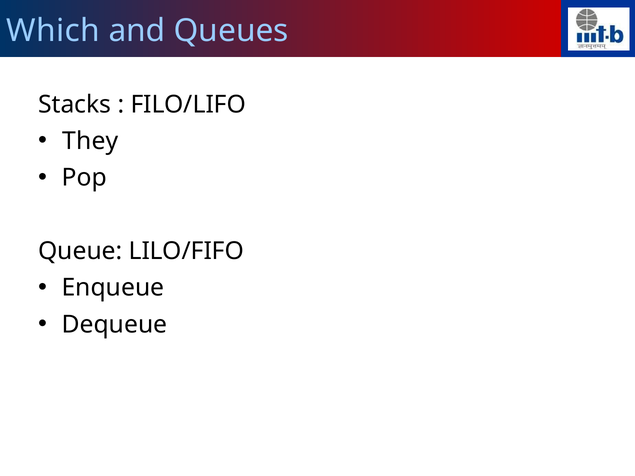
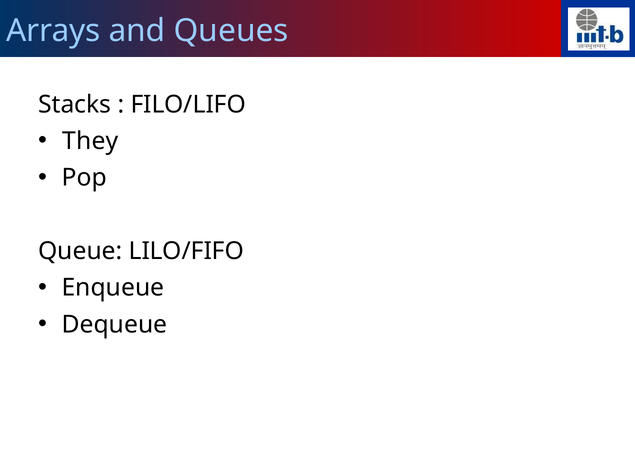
Which: Which -> Arrays
